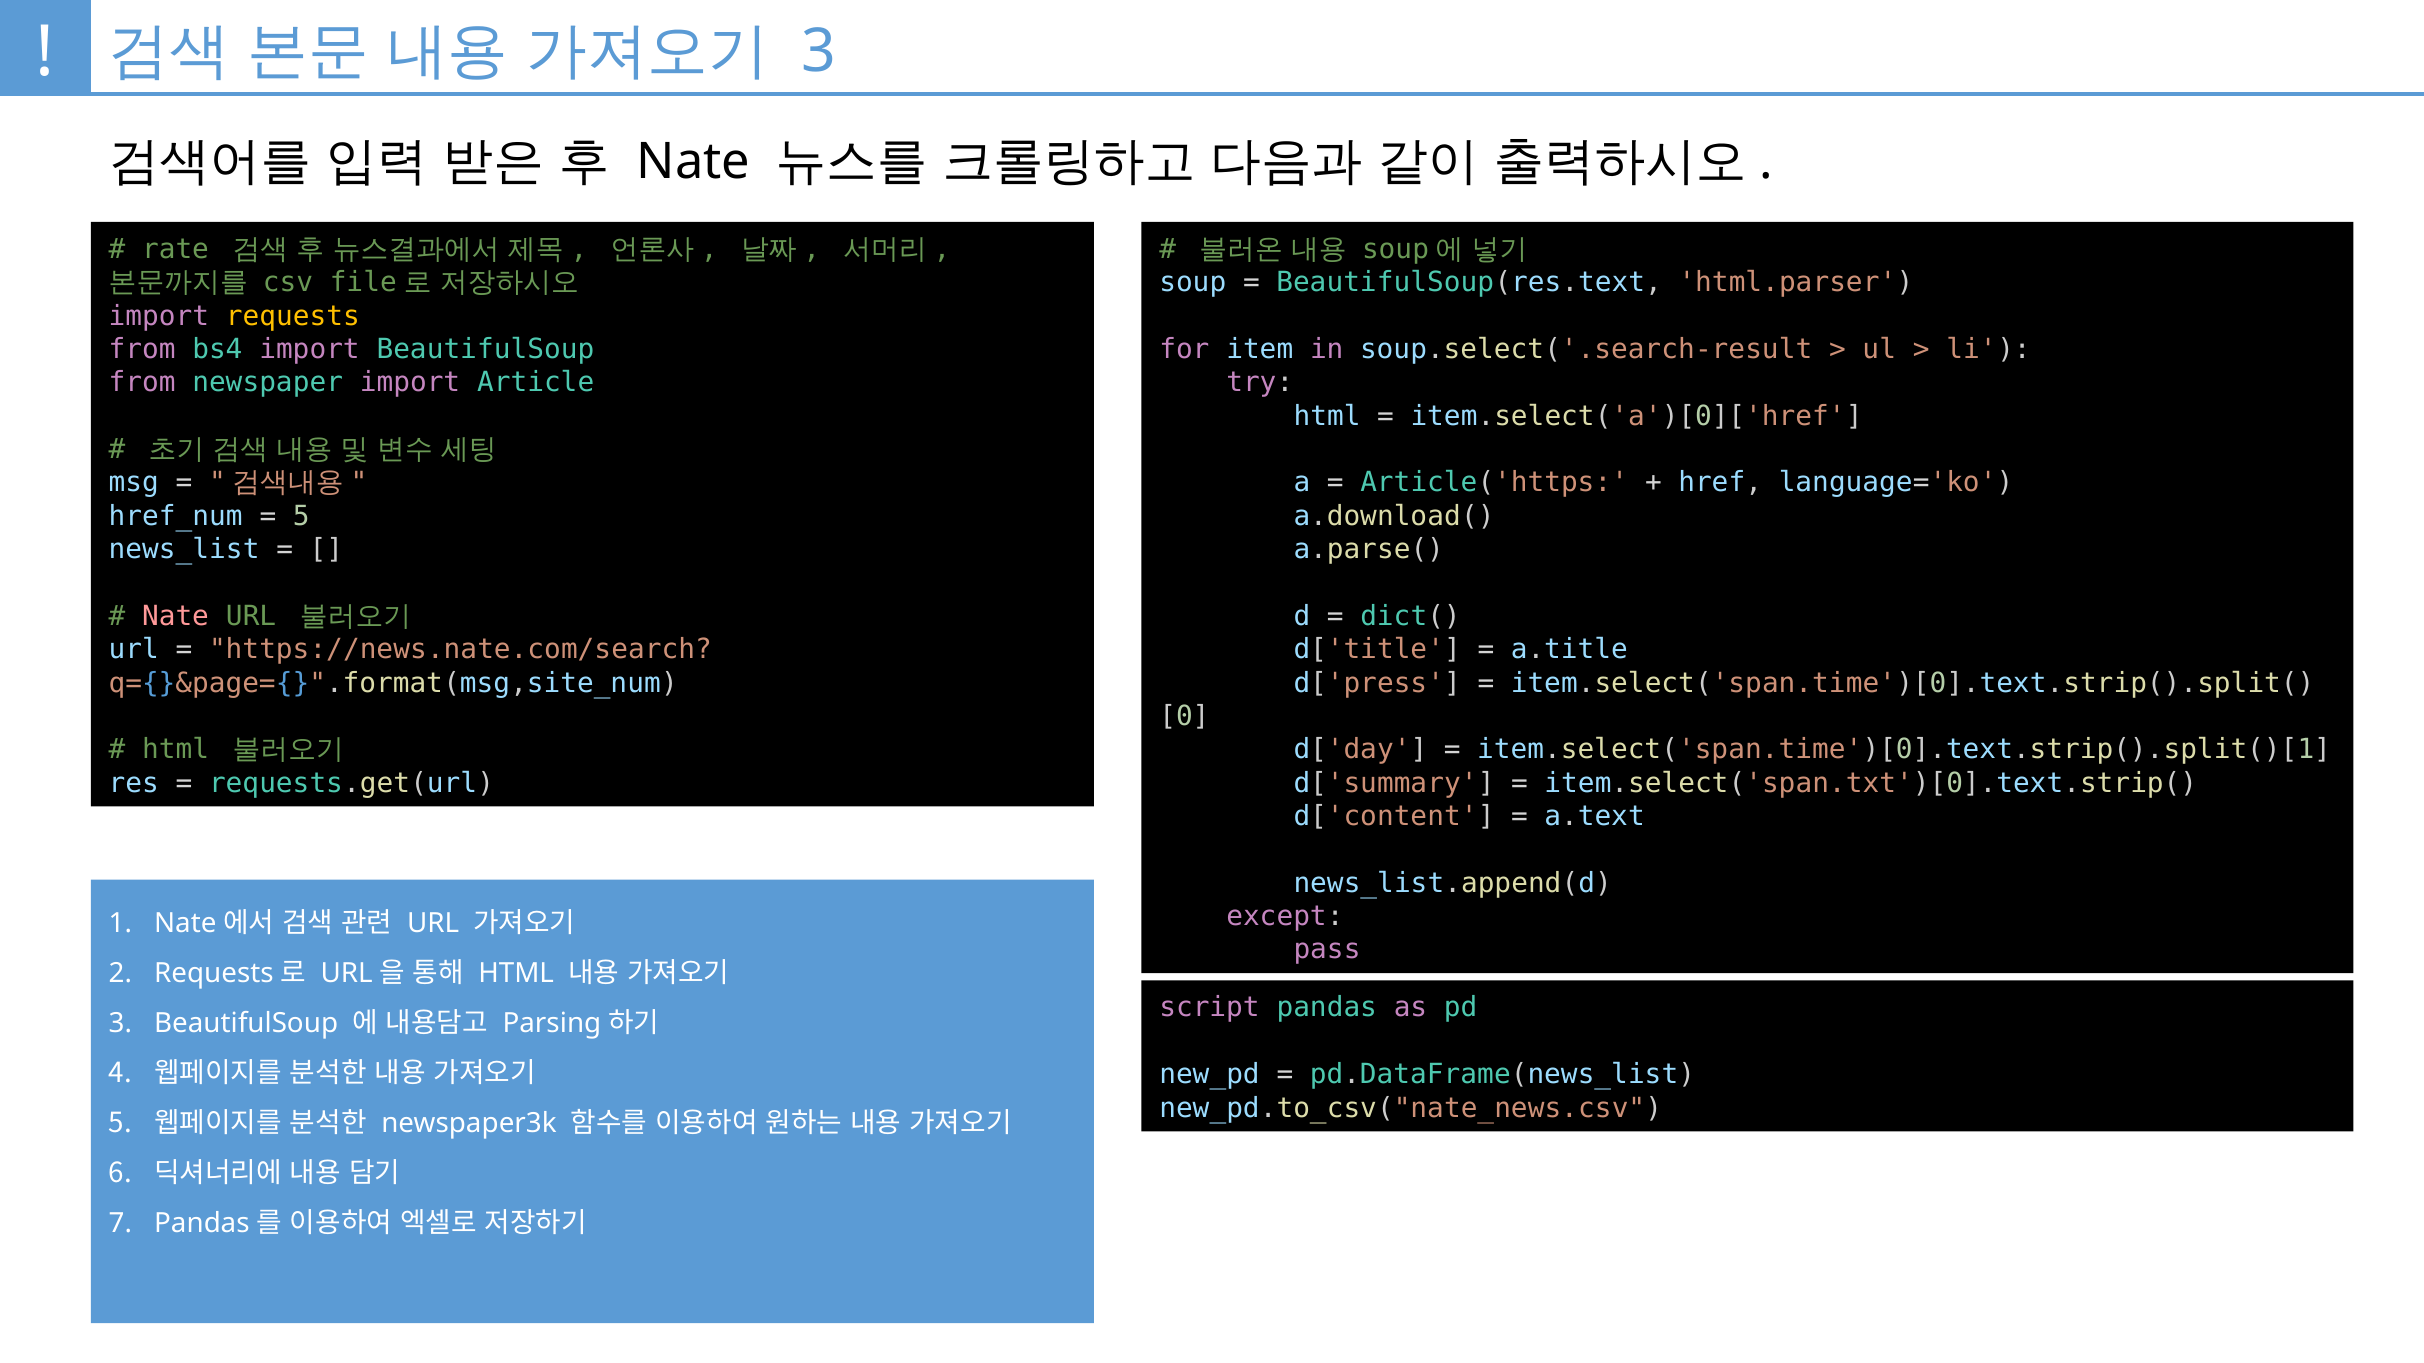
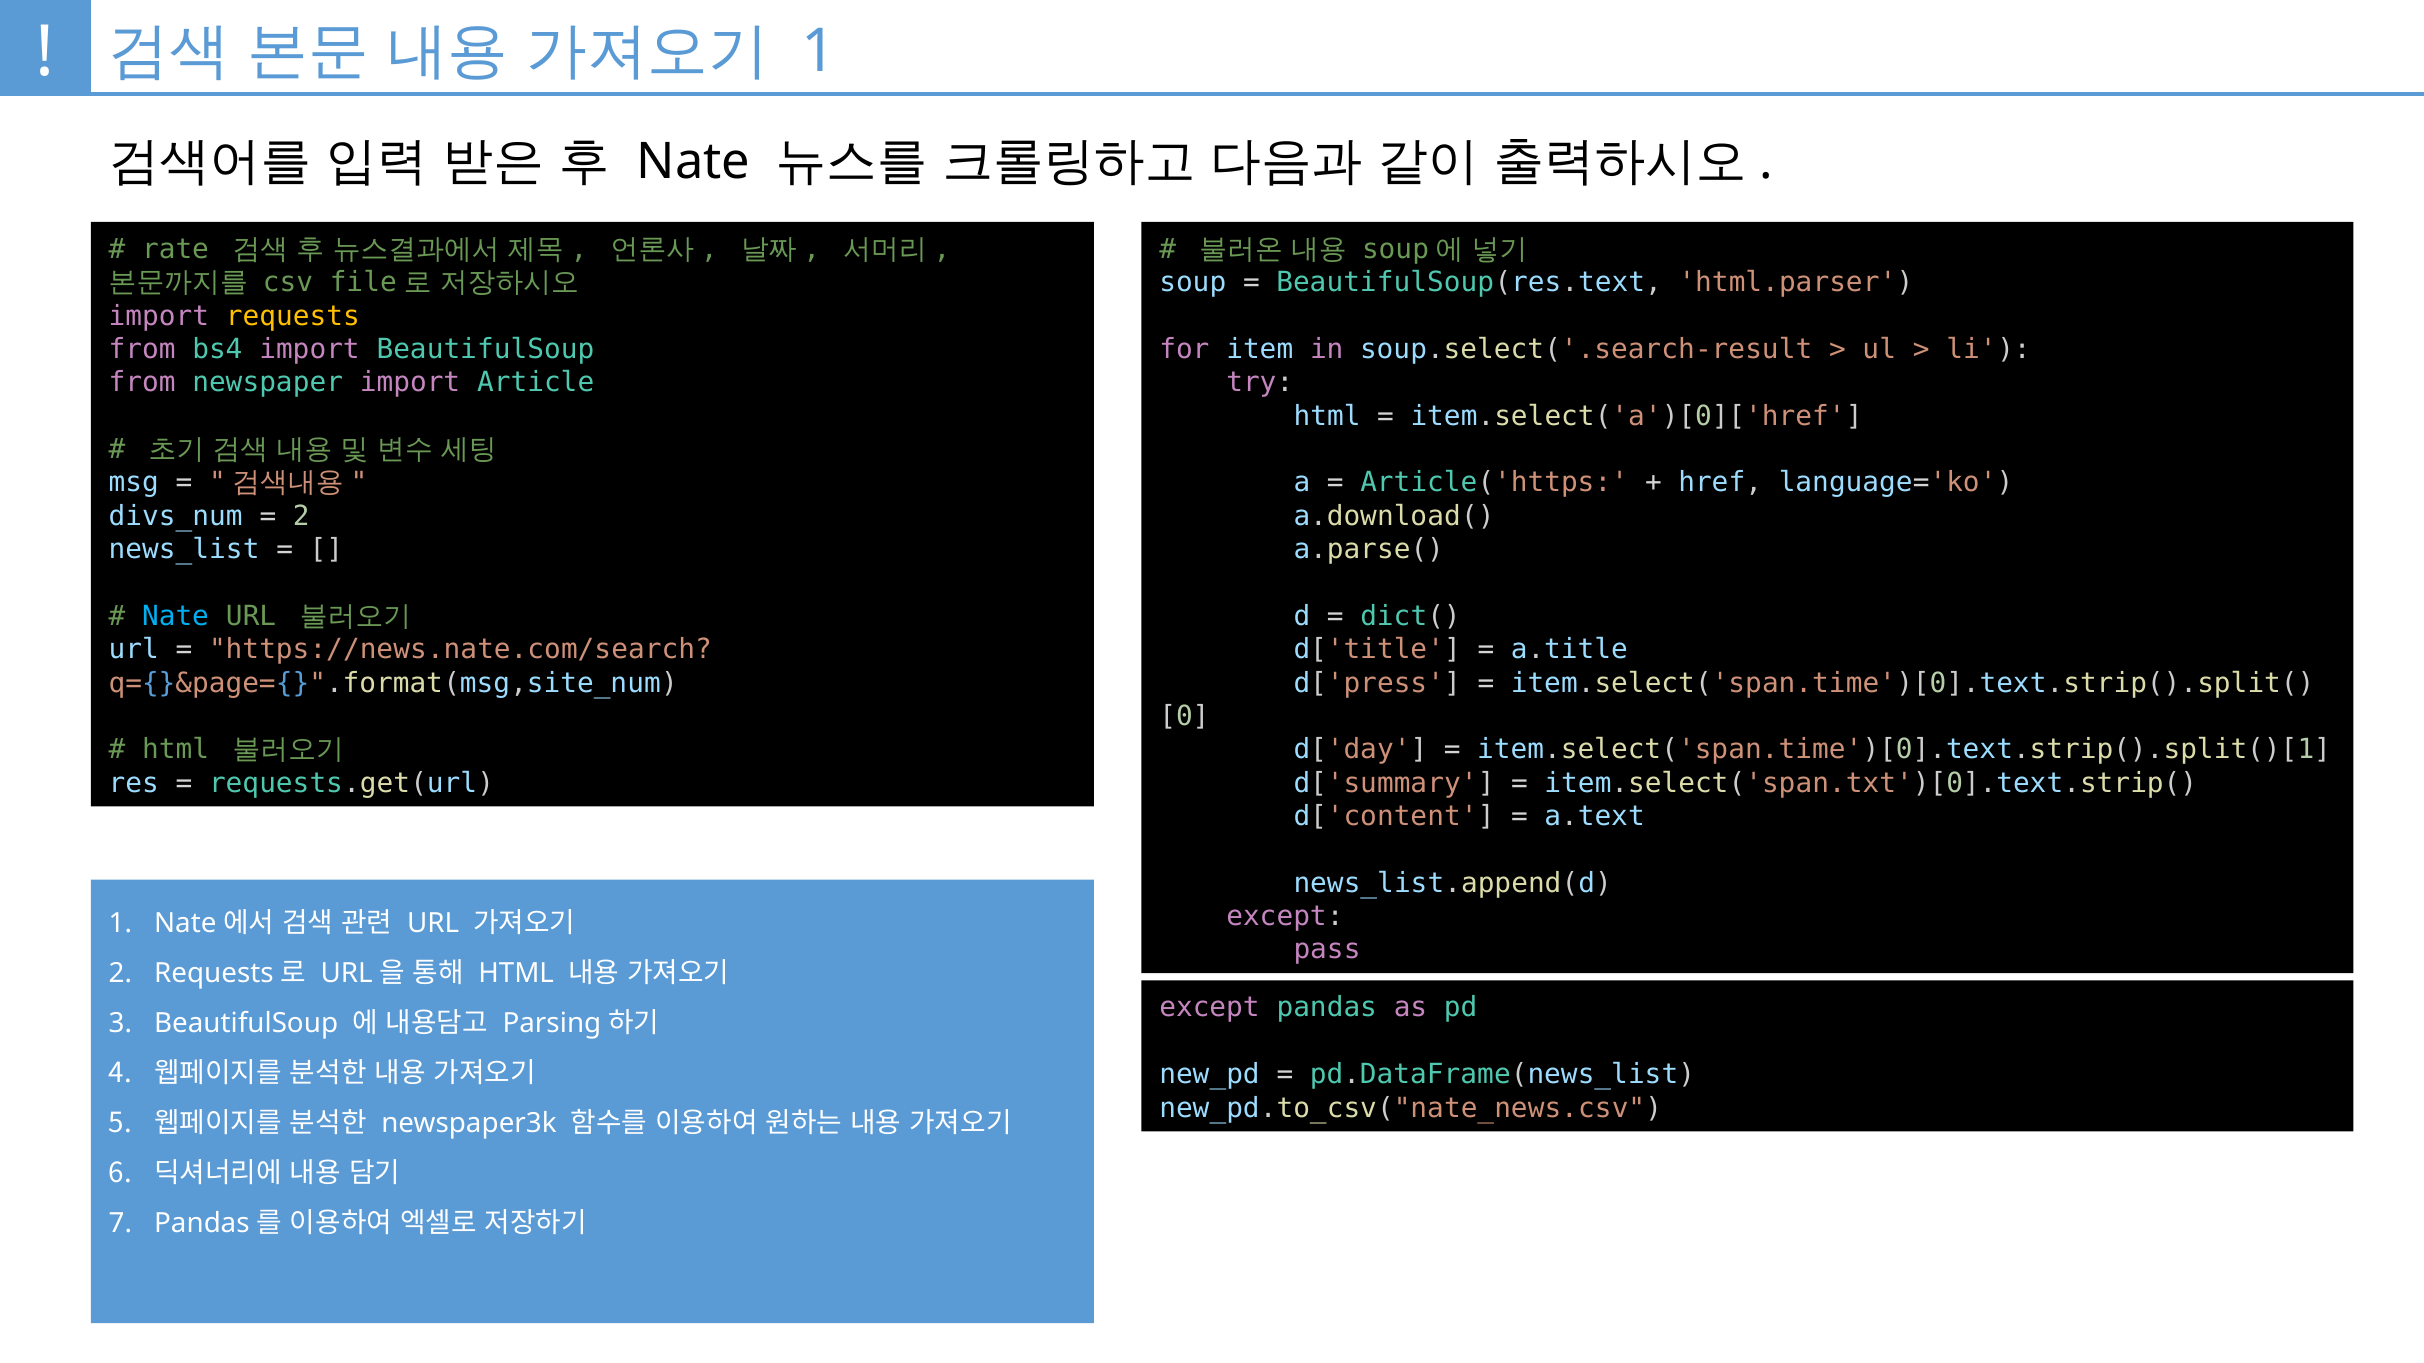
3 at (819, 51): 3 -> 1
href_num: href_num -> divs_num
5 at (301, 516): 5 -> 2
Nate at (175, 616) colour: pink -> light blue
script at (1209, 1008): script -> except
